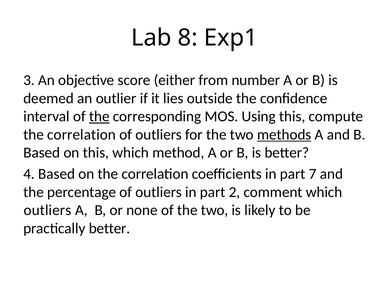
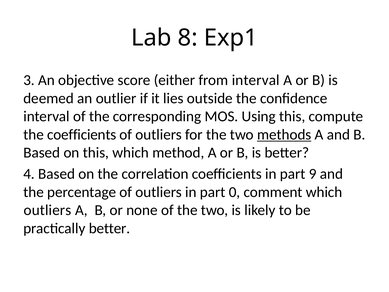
from number: number -> interval
the at (99, 116) underline: present -> none
correlation at (82, 134): correlation -> coefficients
7: 7 -> 9
2: 2 -> 0
